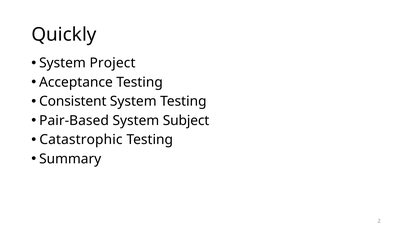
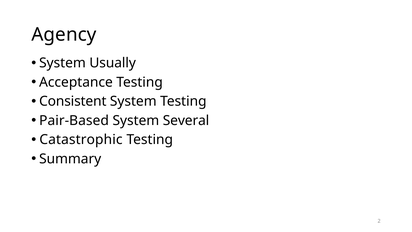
Quickly: Quickly -> Agency
Project: Project -> Usually
Subject: Subject -> Several
